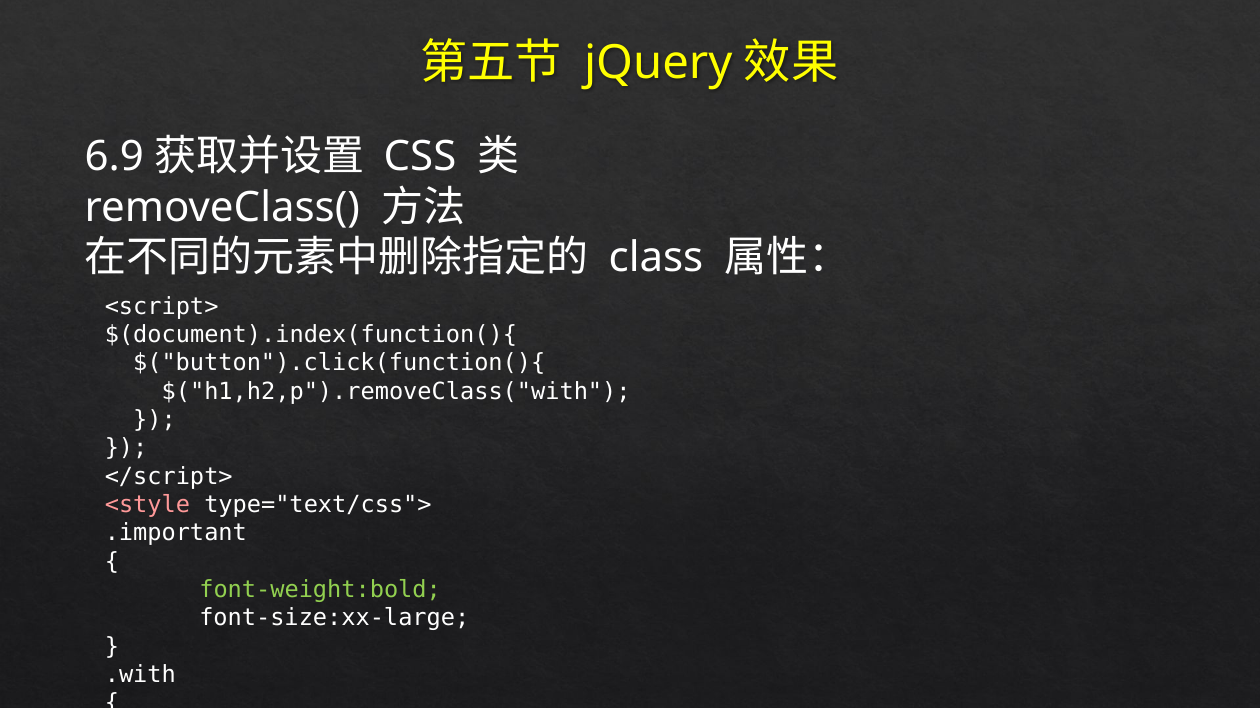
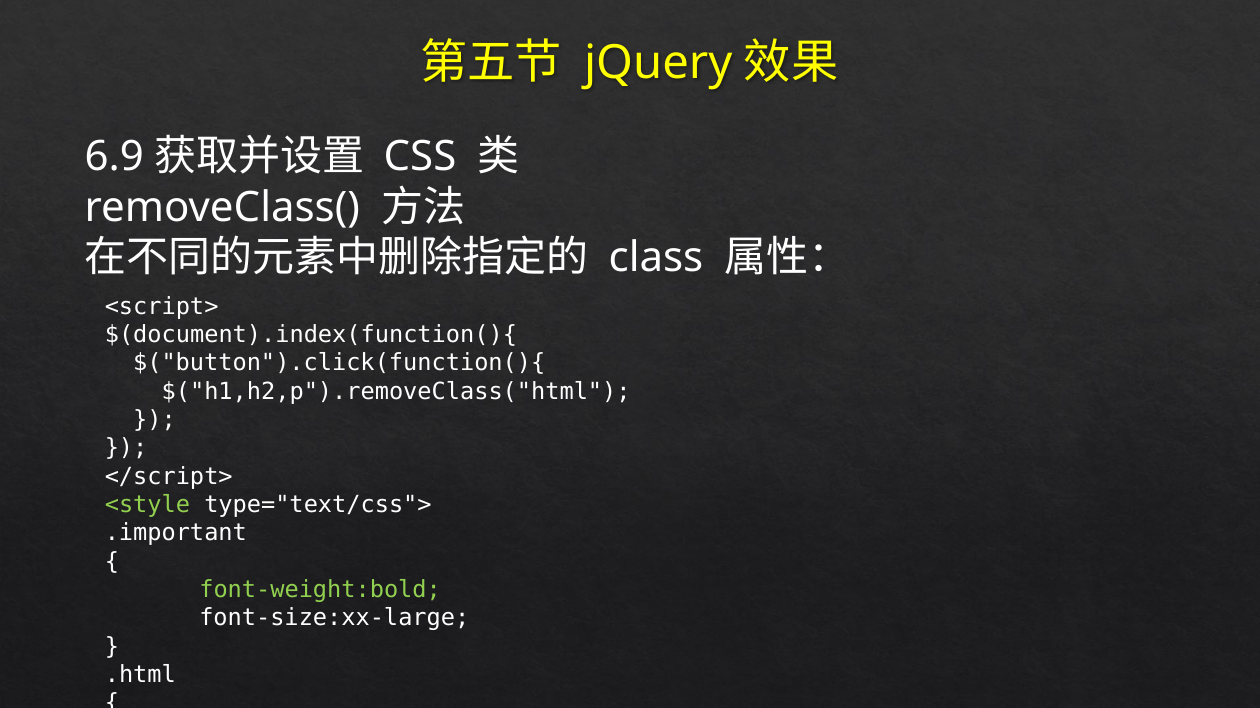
$("h1,h2,p").removeClass("with: $("h1,h2,p").removeClass("with -> $("h1,h2,p").removeClass("html
<style colour: pink -> light green
.with: .with -> .html
